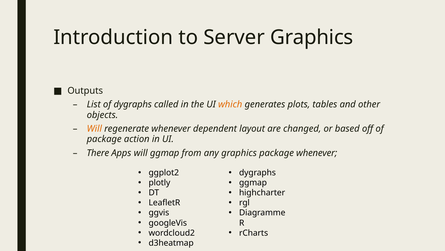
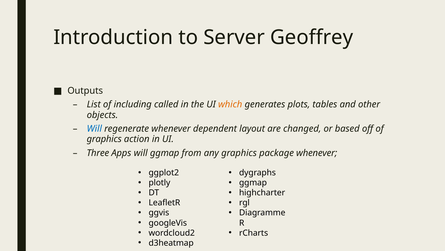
Server Graphics: Graphics -> Geoffrey
of dygraphs: dygraphs -> including
Will at (94, 128) colour: orange -> blue
package at (104, 139): package -> graphics
There: There -> Three
